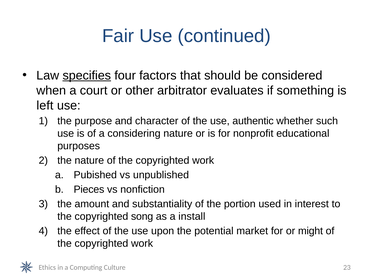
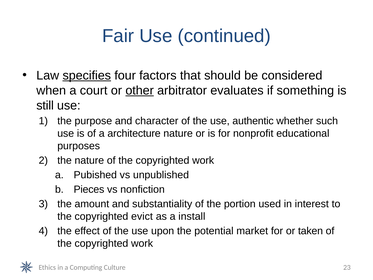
other underline: none -> present
left: left -> still
considering: considering -> architecture
song: song -> evict
might: might -> taken
